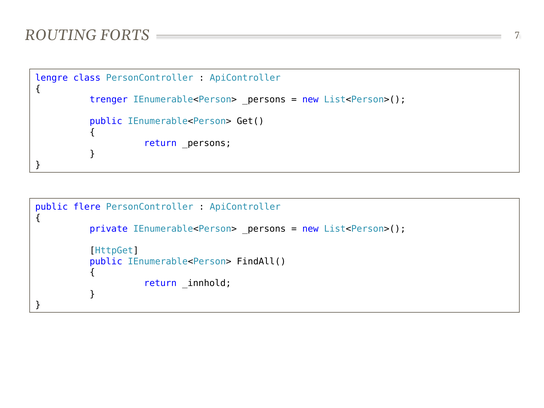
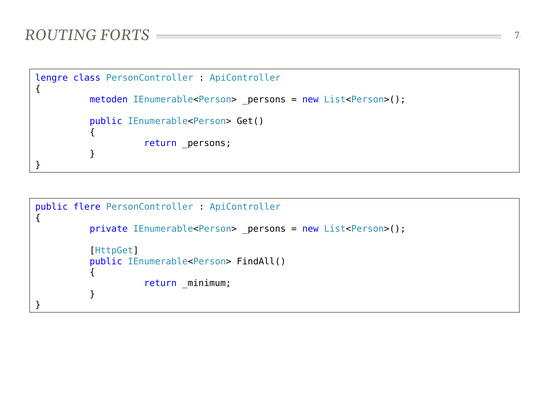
trenger: trenger -> metoden
_innhold: _innhold -> _minimum
